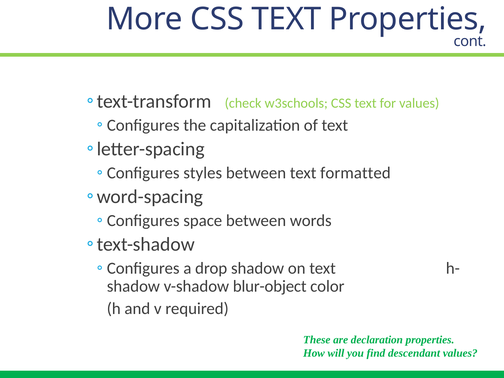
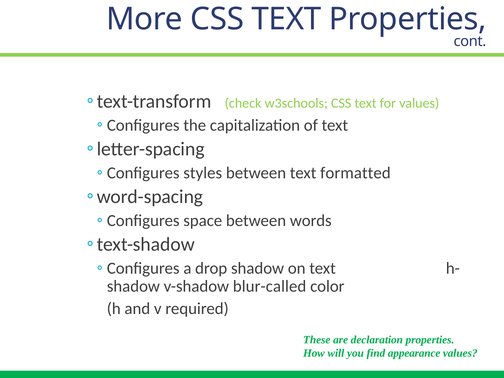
blur-object: blur-object -> blur-called
descendant: descendant -> appearance
